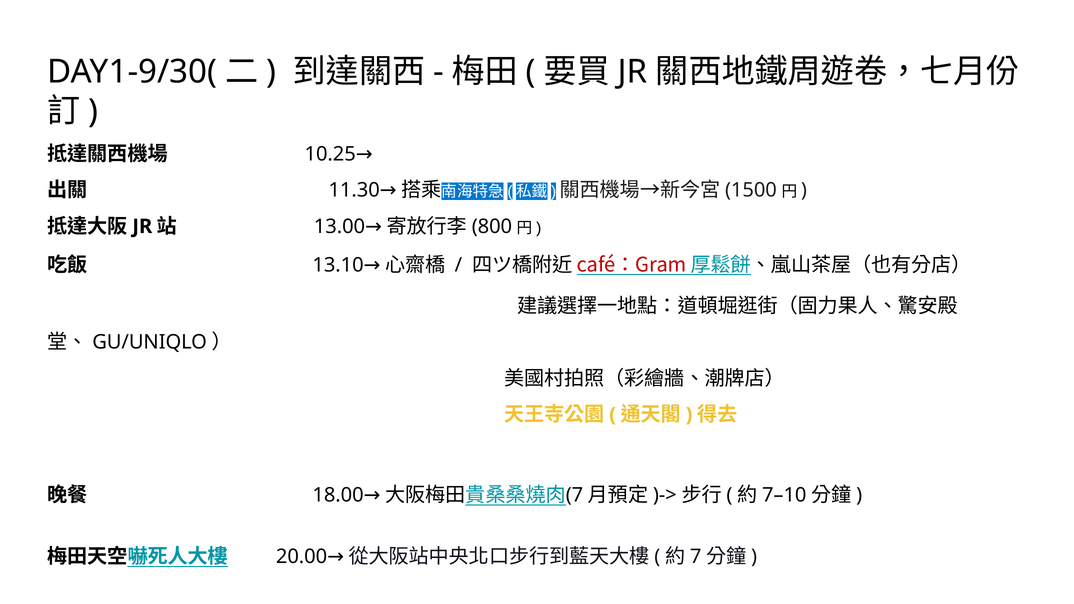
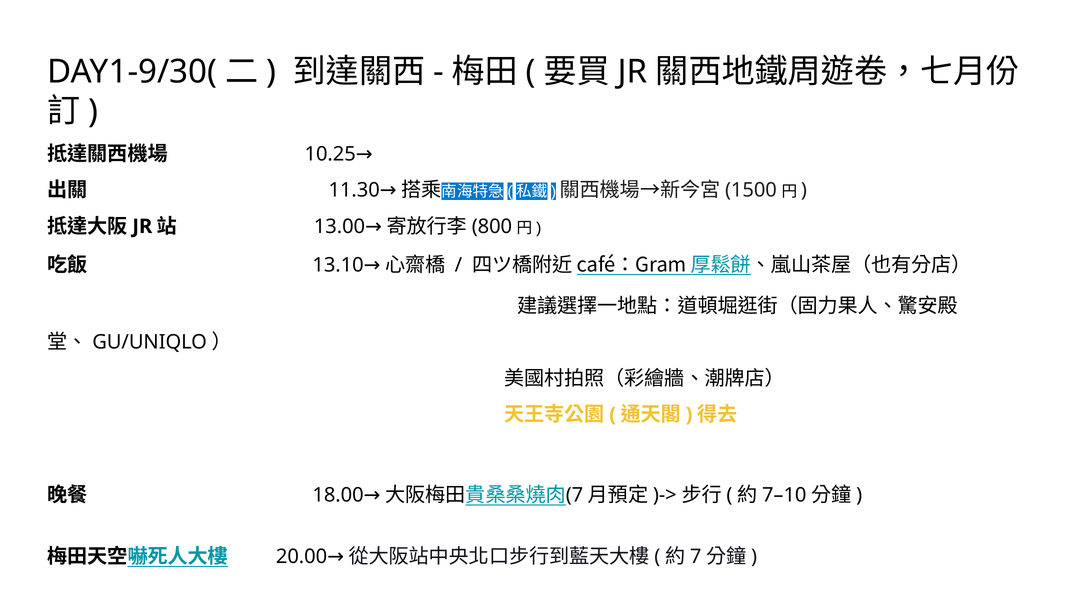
café：Gram colour: red -> black
